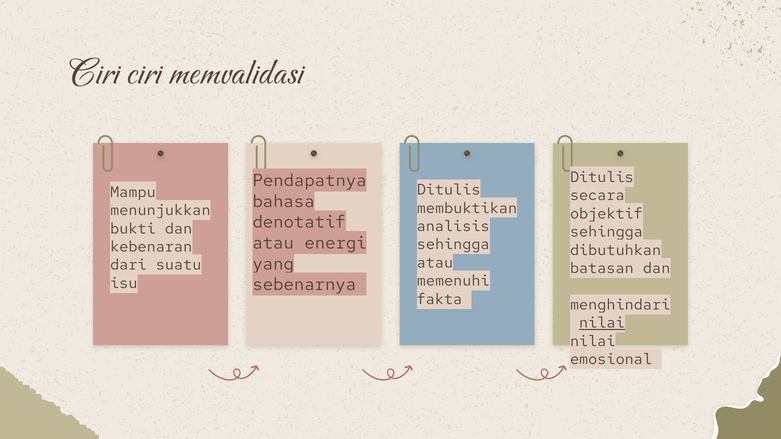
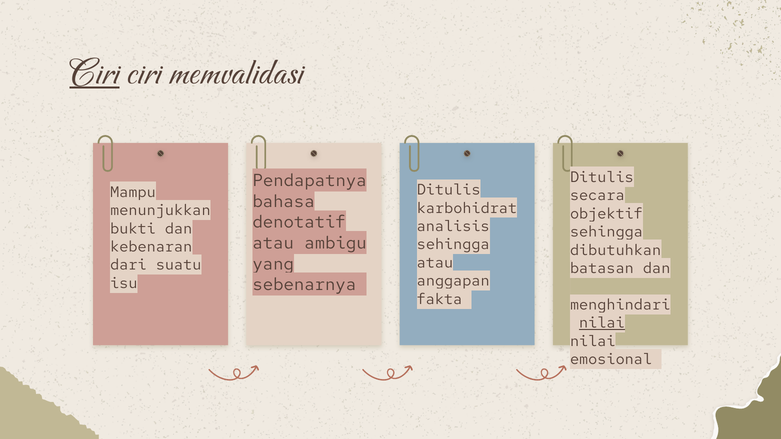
Ciri at (94, 71) underline: none -> present
membuktikan: membuktikan -> karbohidrat
energi: energi -> ambigu
memenuhi: memenuhi -> anggapan
